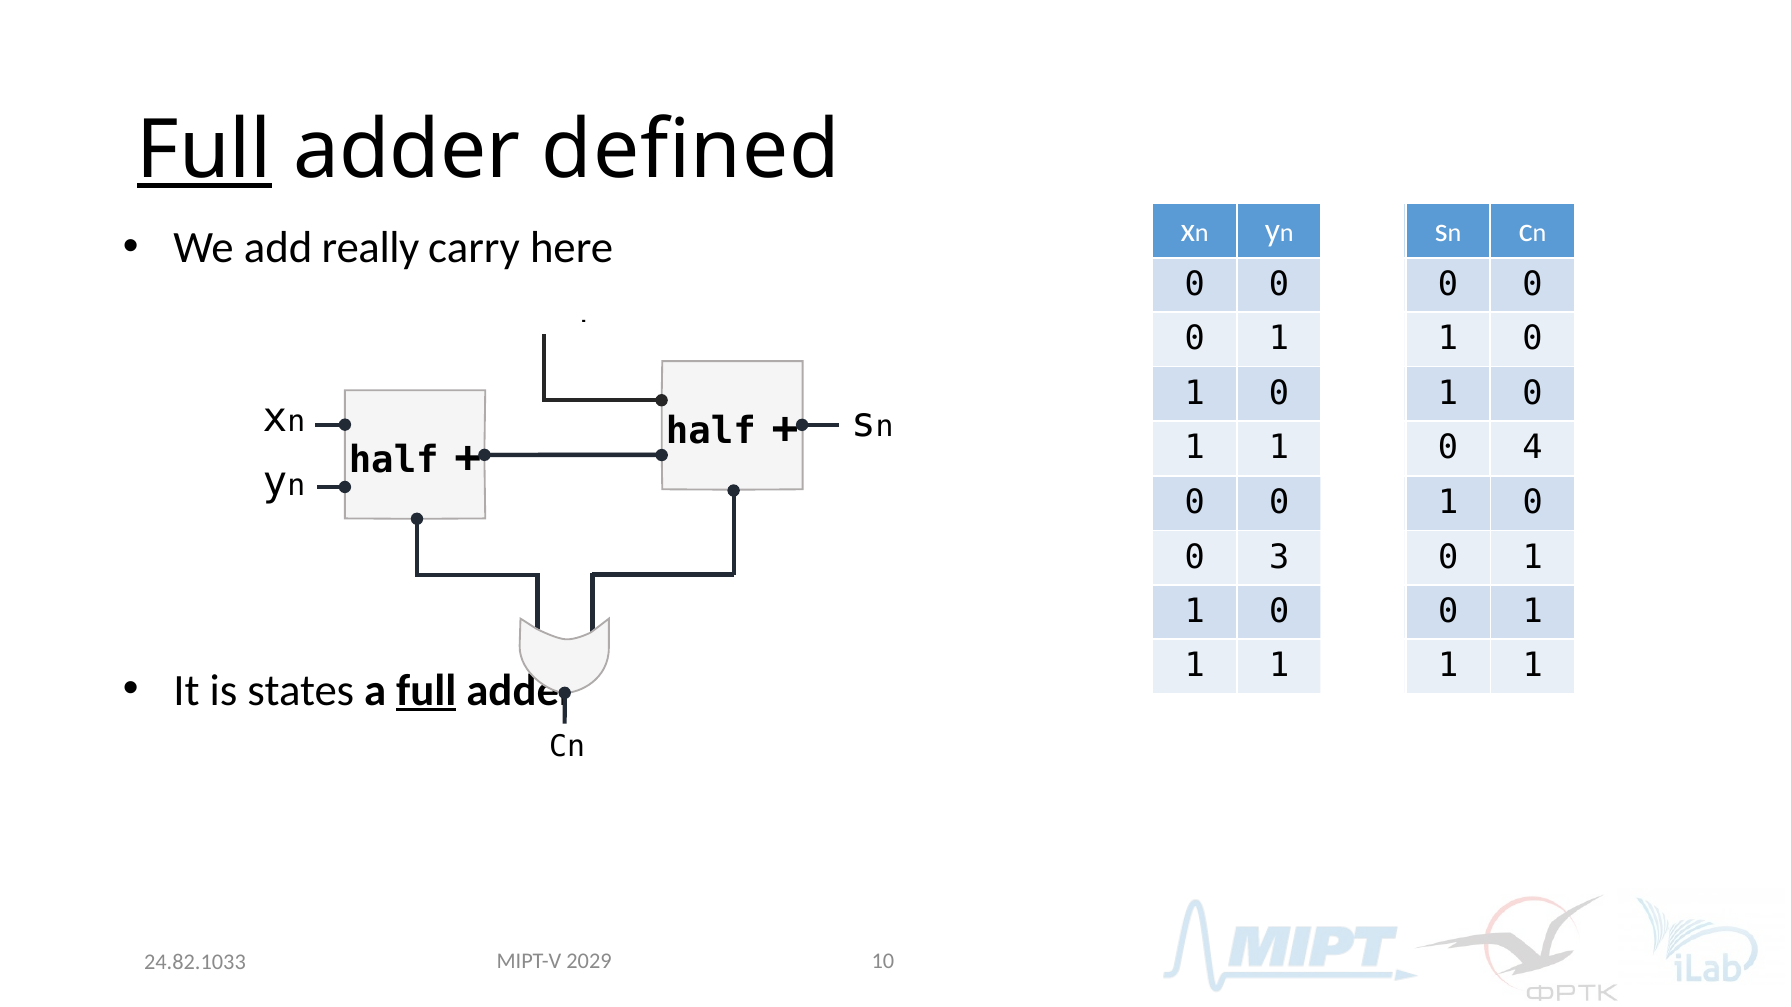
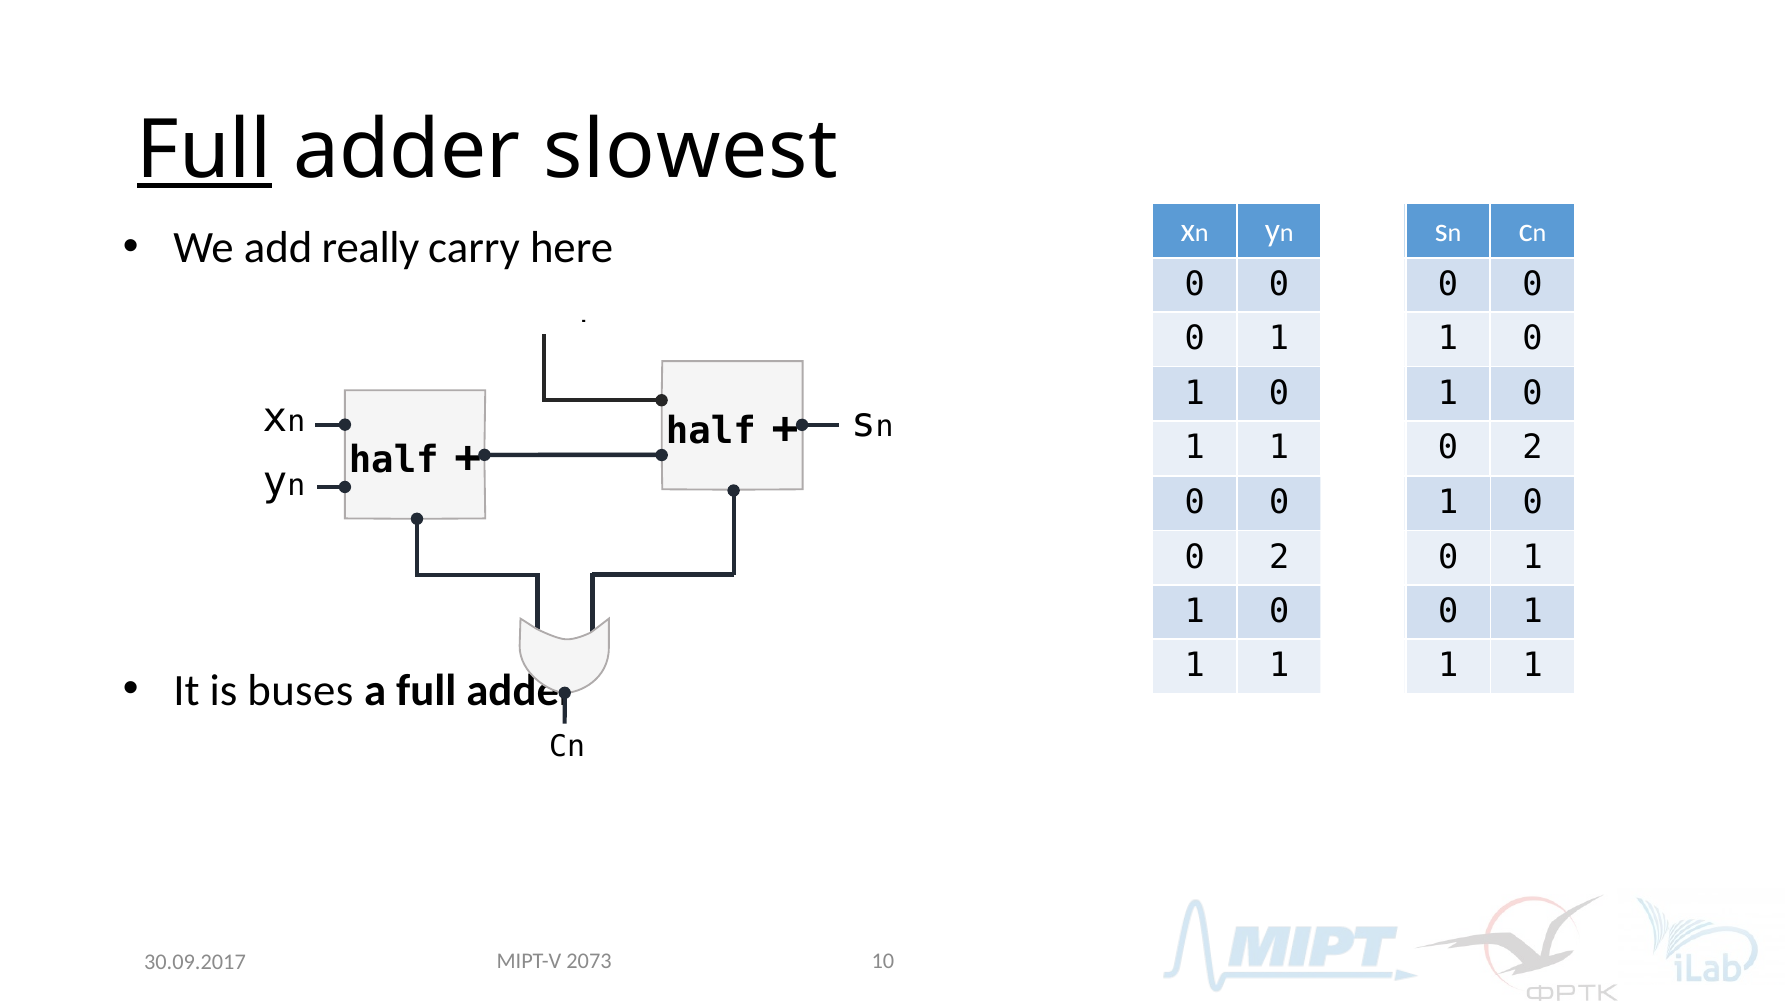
defined: defined -> slowest
4 at (1532, 448): 4 -> 2
3 at (1279, 557): 3 -> 2
states: states -> buses
full at (426, 691) underline: present -> none
2029: 2029 -> 2073
24.82.1033: 24.82.1033 -> 30.09.2017
